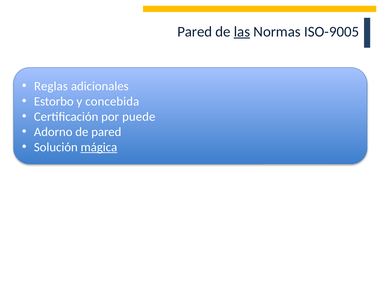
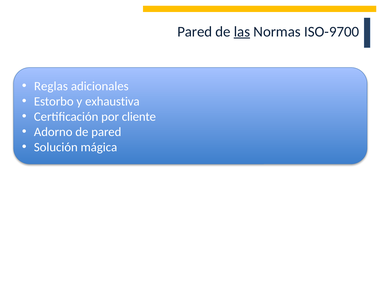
ISO-9005: ISO-9005 -> ISO-9700
concebida: concebida -> exhaustiva
puede: puede -> cliente
mágica underline: present -> none
